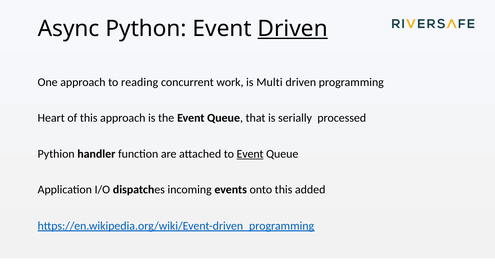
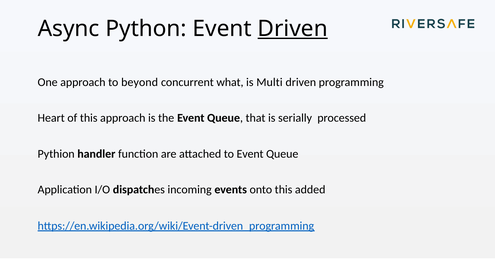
reading: reading -> beyond
work: work -> what
Event at (250, 154) underline: present -> none
